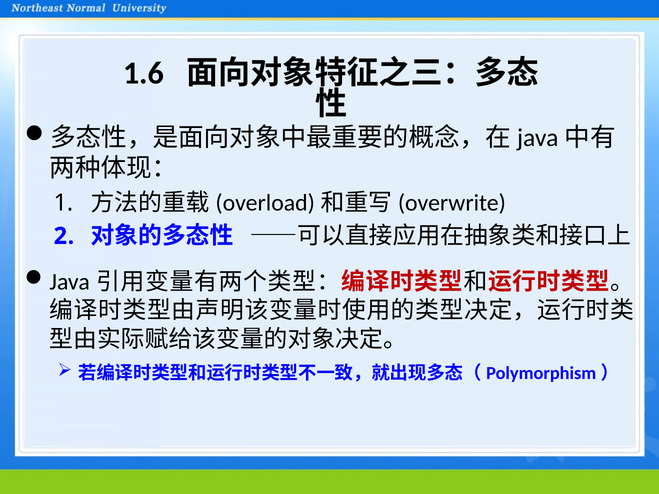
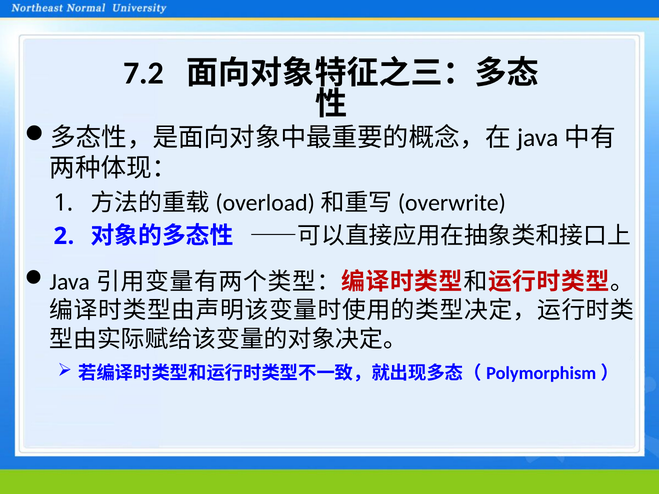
1.6: 1.6 -> 7.2
